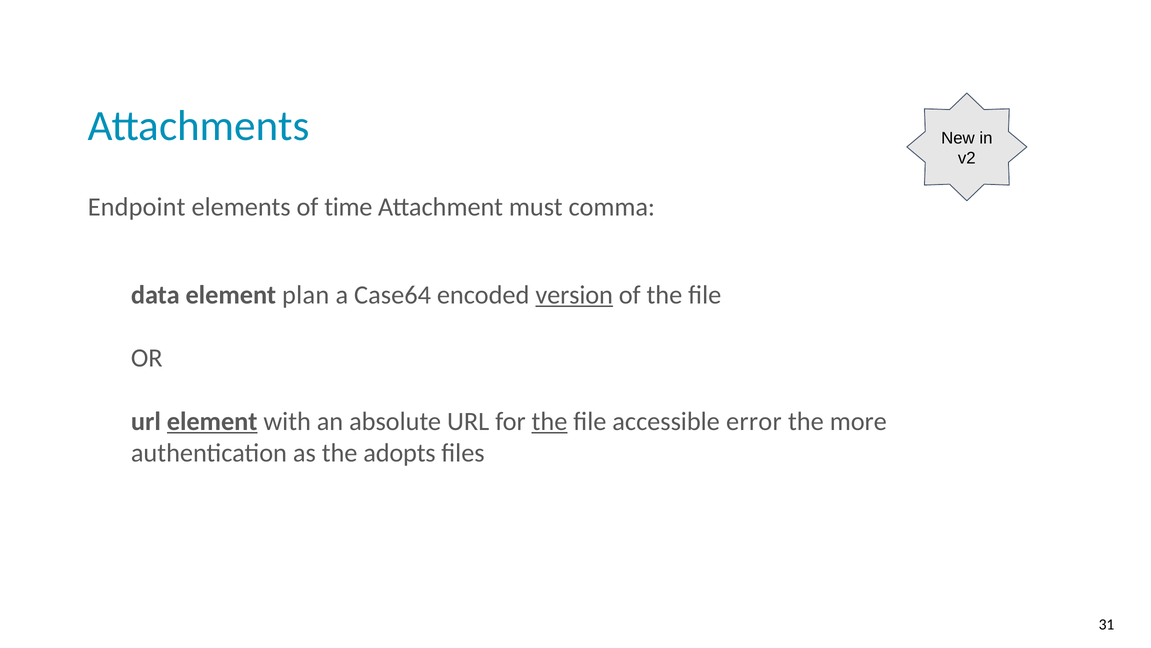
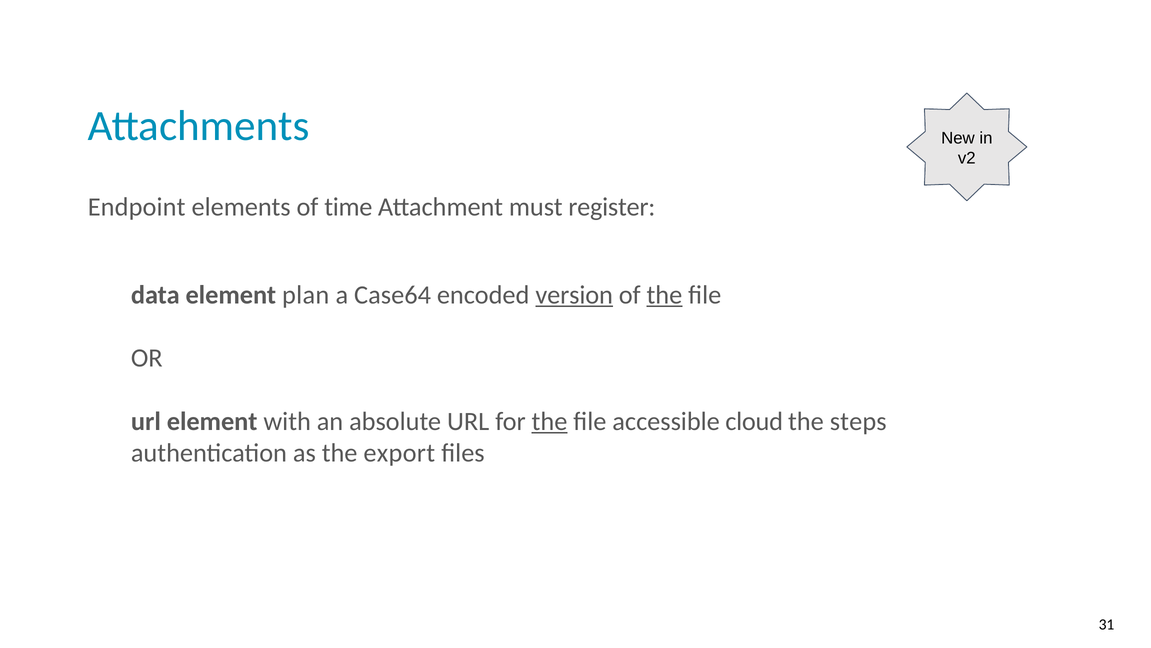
comma: comma -> register
the at (664, 295) underline: none -> present
element at (212, 421) underline: present -> none
error: error -> cloud
more: more -> steps
adopts: adopts -> export
